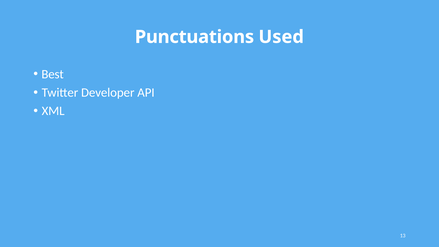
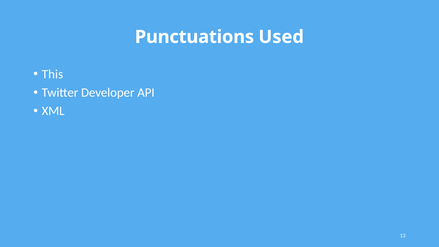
Best: Best -> This
